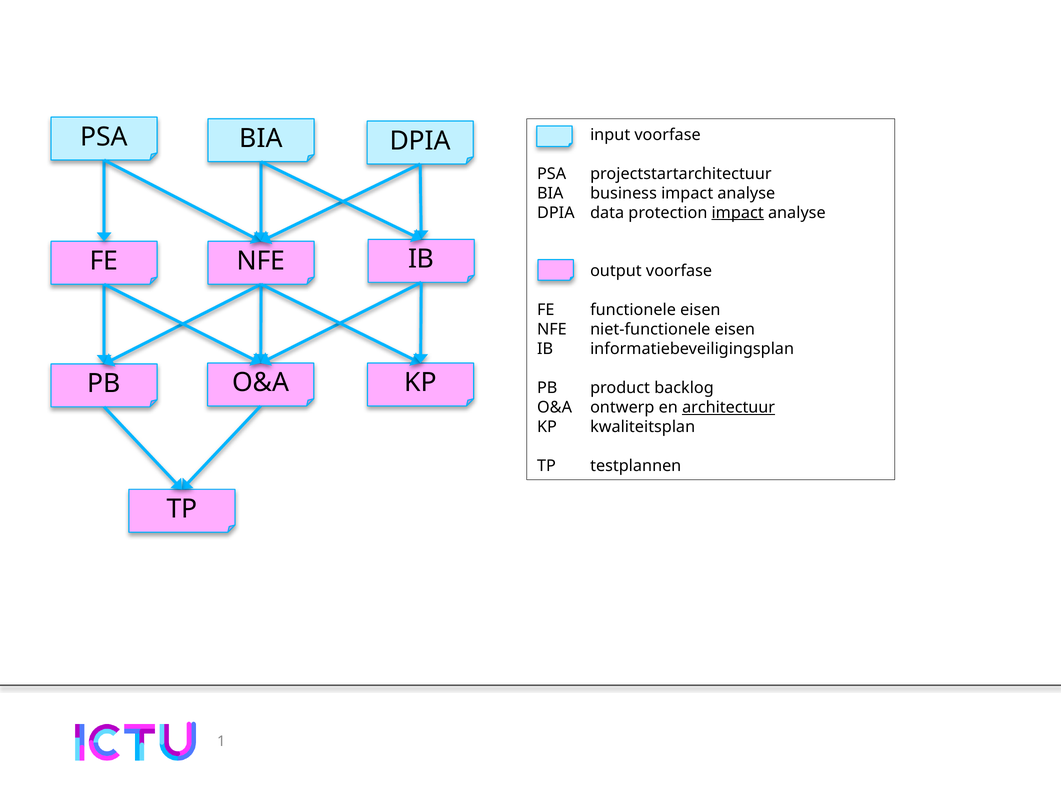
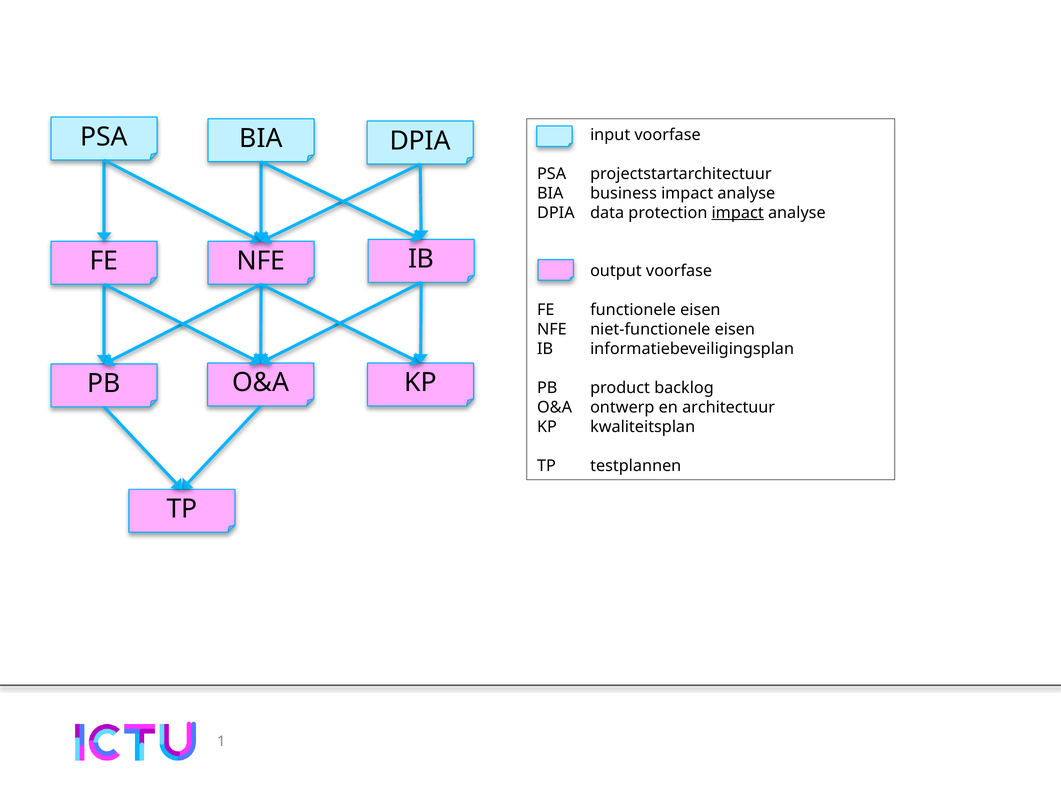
architectuur underline: present -> none
